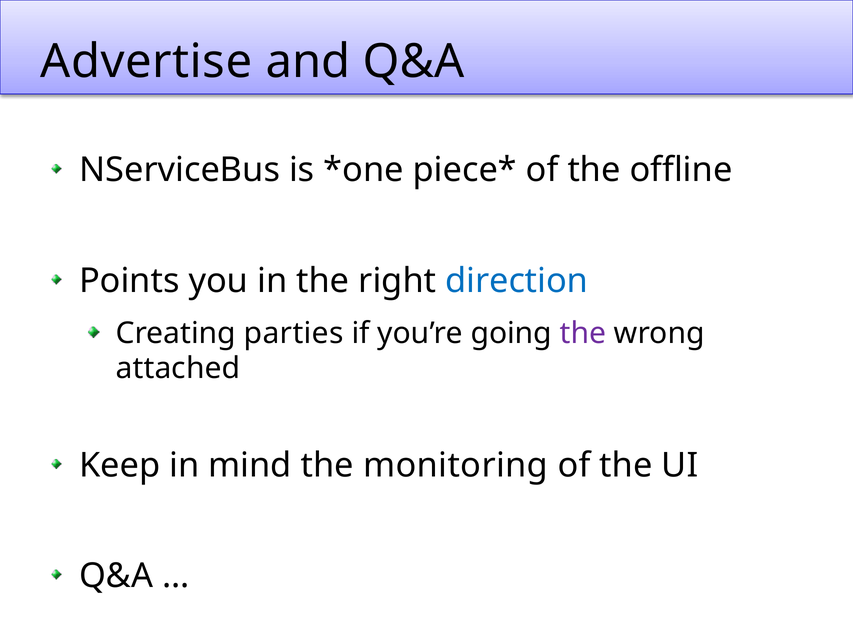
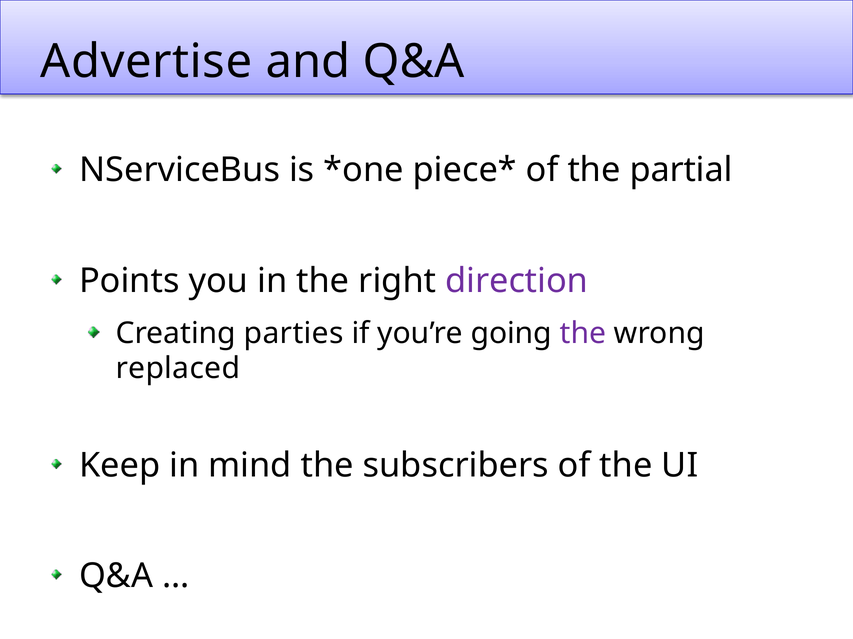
offline: offline -> partial
direction colour: blue -> purple
attached: attached -> replaced
monitoring: monitoring -> subscribers
